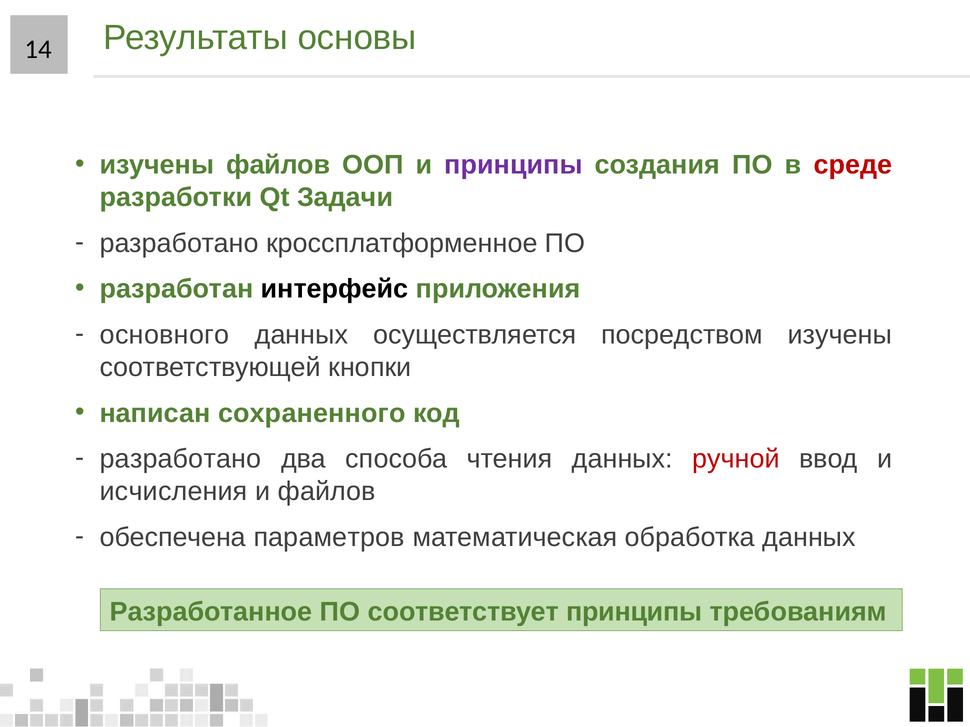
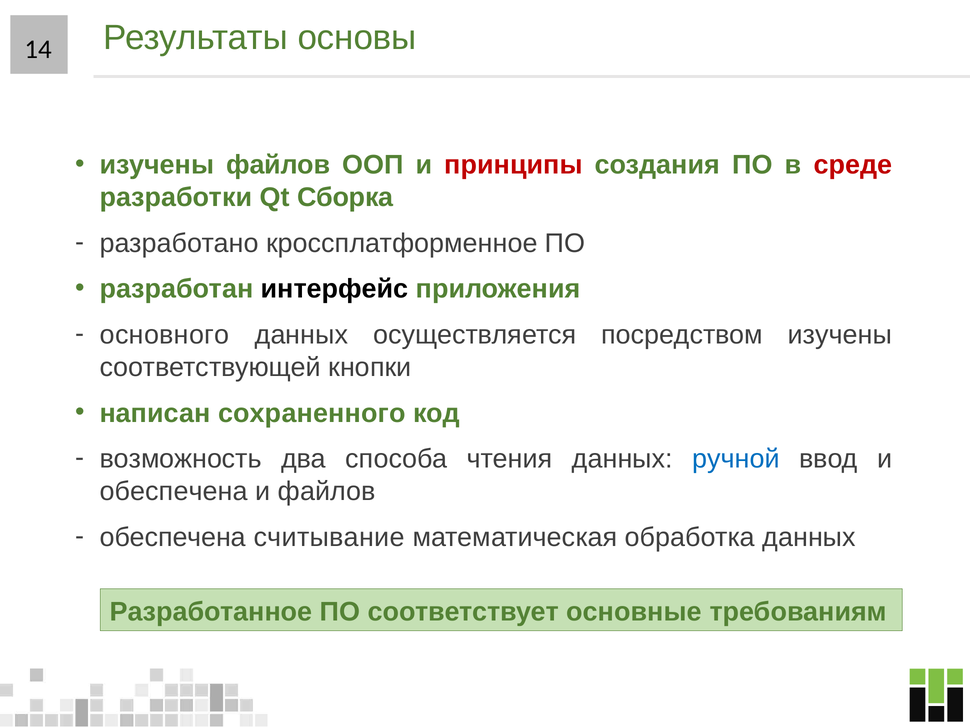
принципы at (513, 165) colour: purple -> red
Задачи: Задачи -> Сборка
разработано at (181, 459): разработано -> возможность
ручной colour: red -> blue
исчисления at (174, 492): исчисления -> обеспечена
параметров: параметров -> считывание
соответствует принципы: принципы -> основные
